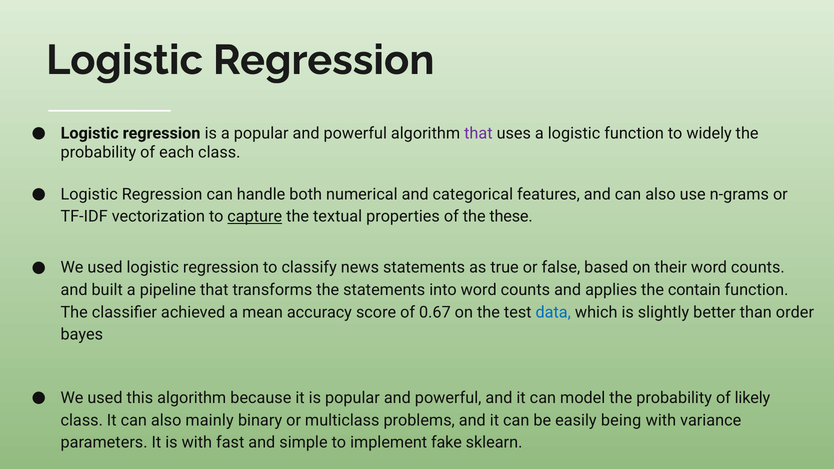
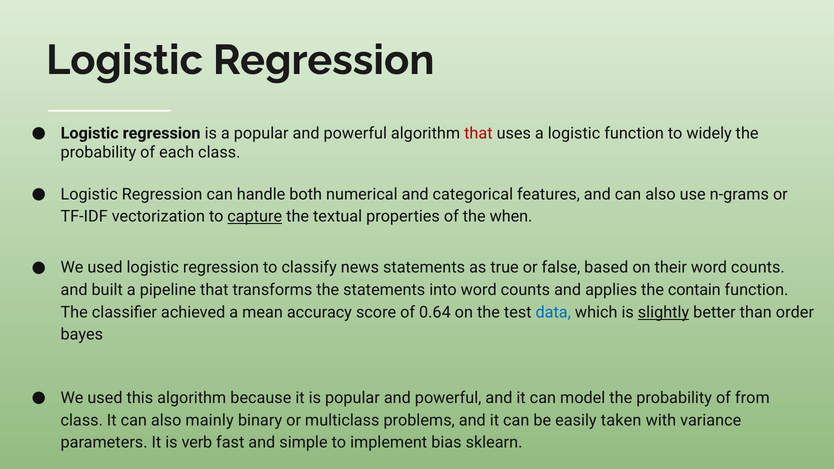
that at (478, 133) colour: purple -> red
these: these -> when
0.67: 0.67 -> 0.64
slightly underline: none -> present
likely: likely -> from
being: being -> taken
is with: with -> verb
fake: fake -> bias
